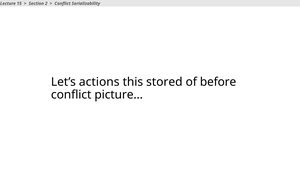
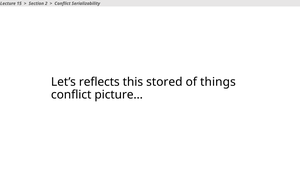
actions: actions -> reflects
before: before -> things
